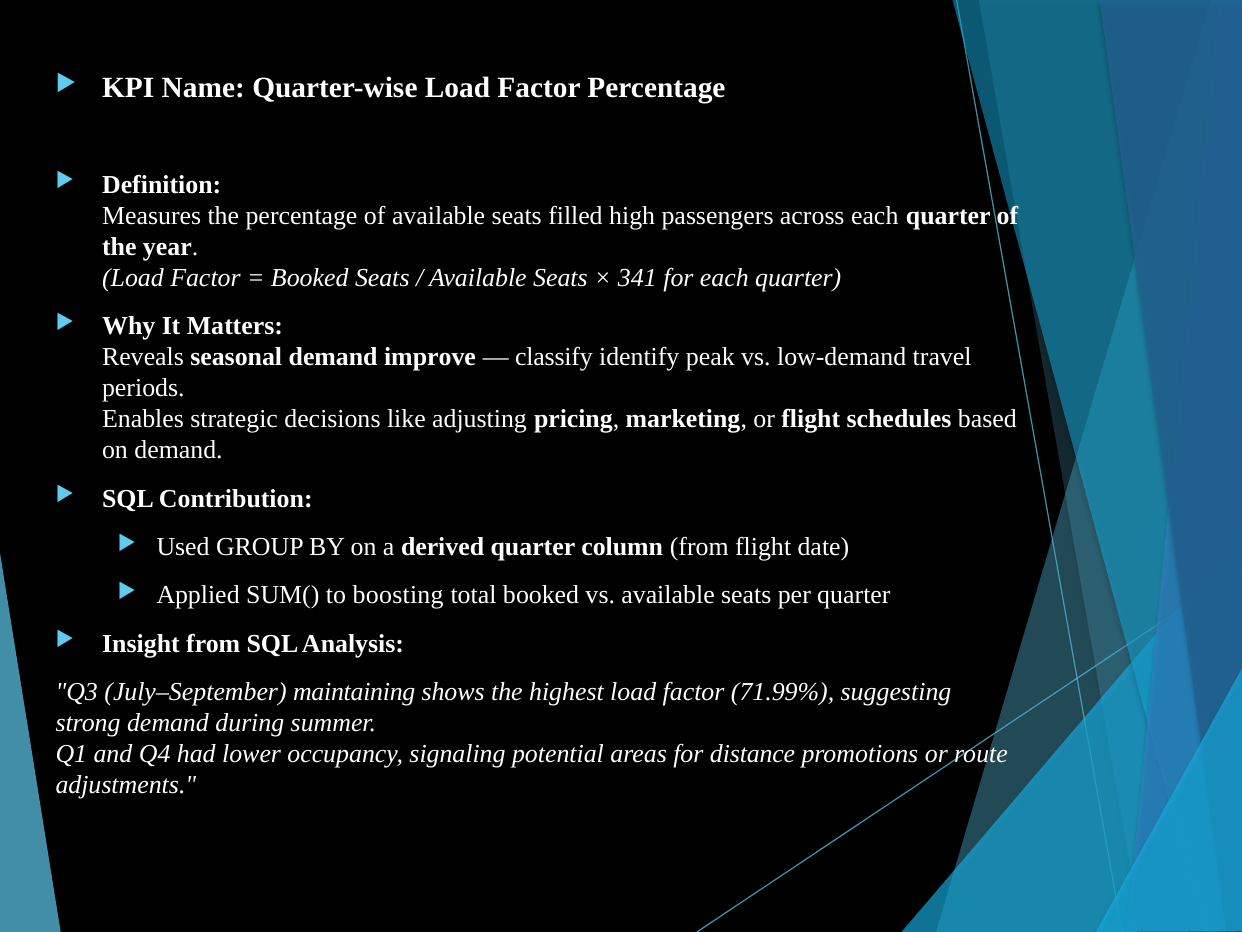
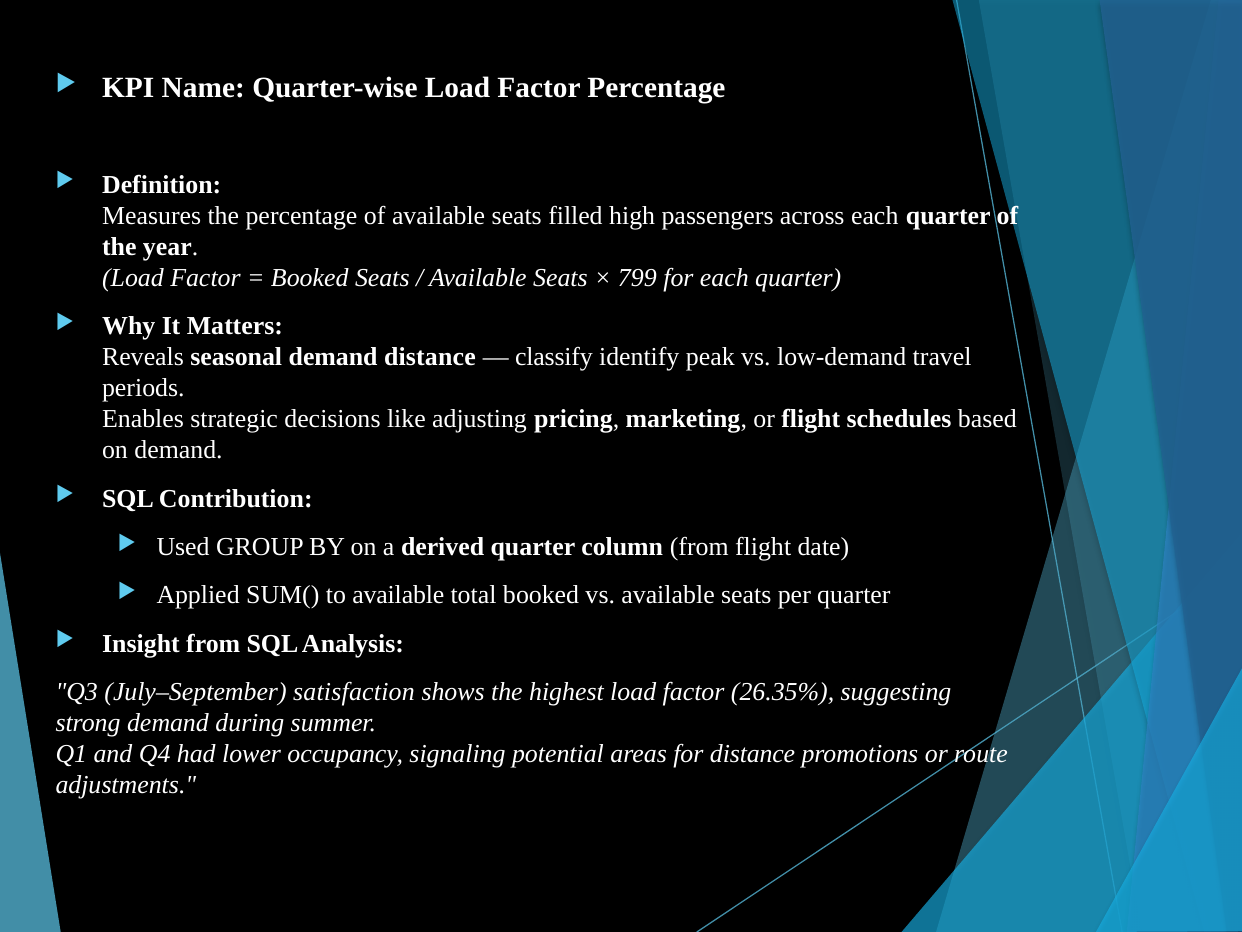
341: 341 -> 799
demand improve: improve -> distance
to boosting: boosting -> available
maintaining: maintaining -> satisfaction
71.99%: 71.99% -> 26.35%
